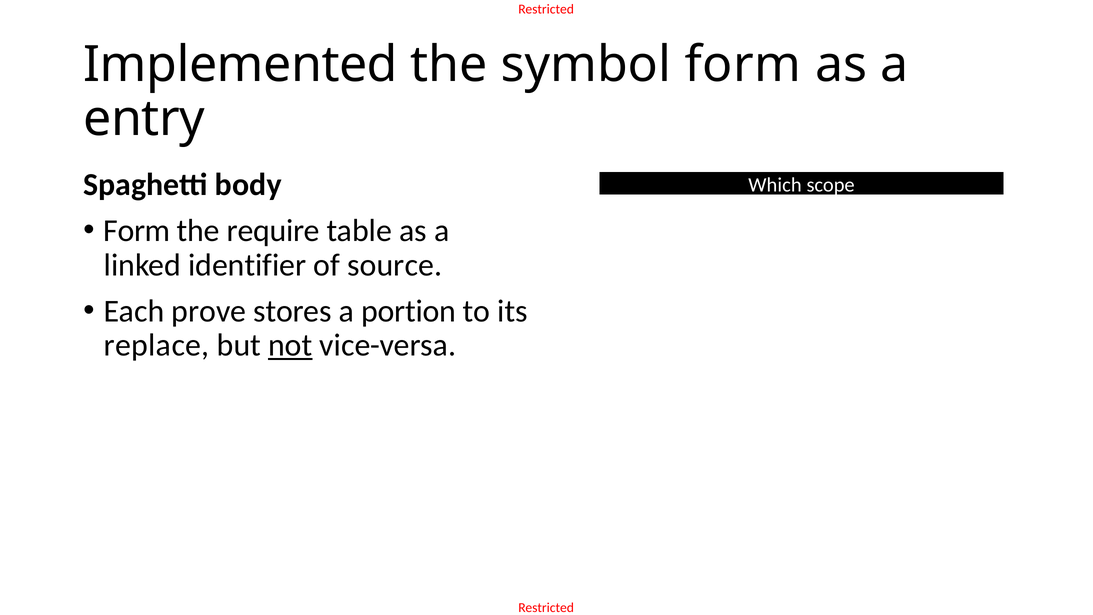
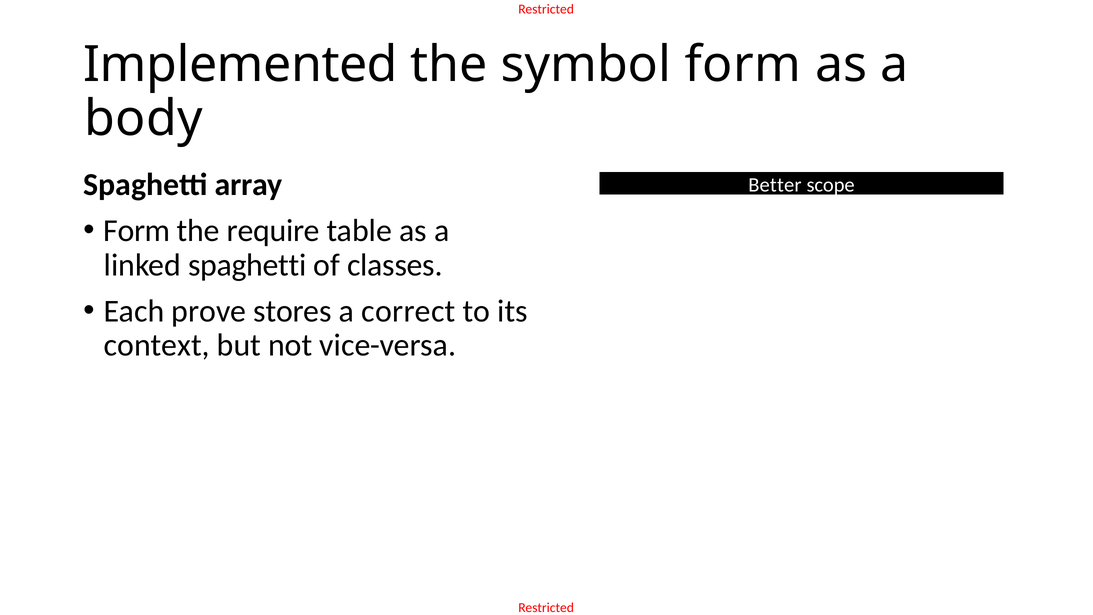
entry: entry -> body
body: body -> array
Which: Which -> Better
linked identifier: identifier -> spaghetti
source: source -> classes
portion: portion -> correct
replace: replace -> context
not underline: present -> none
